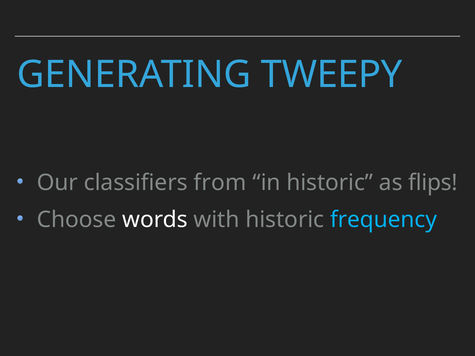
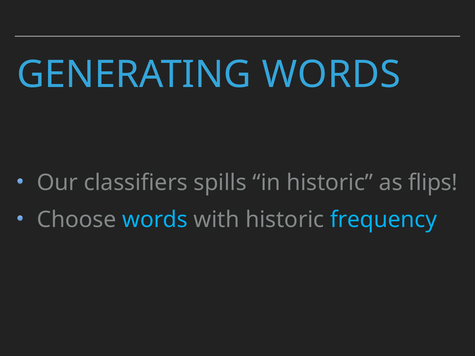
GENERATING TWEEPY: TWEEPY -> WORDS
from: from -> spills
words at (155, 220) colour: white -> light blue
